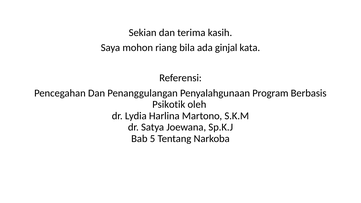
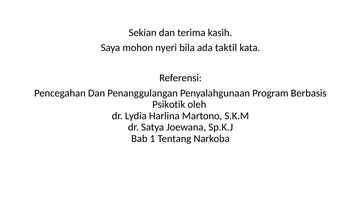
riang: riang -> nyeri
ginjal: ginjal -> taktil
5: 5 -> 1
